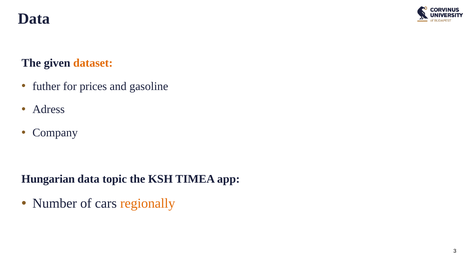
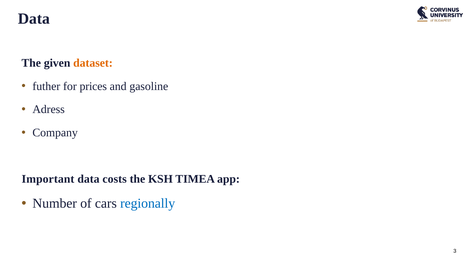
Hungarian: Hungarian -> Important
topic: topic -> costs
regionally colour: orange -> blue
